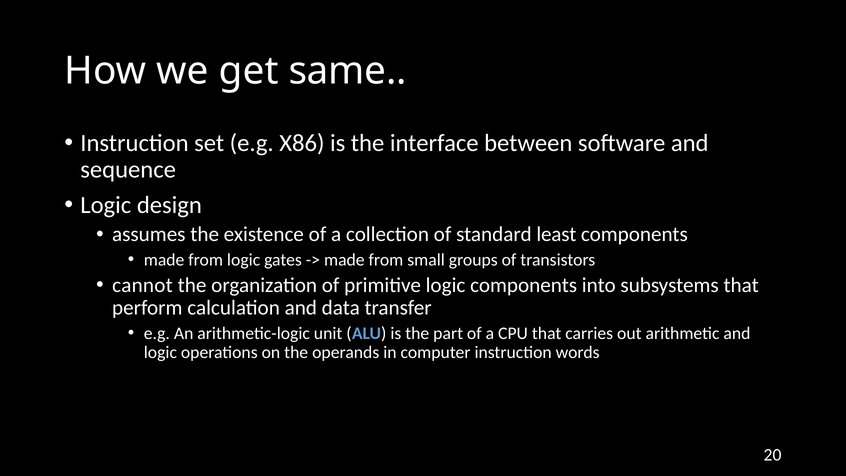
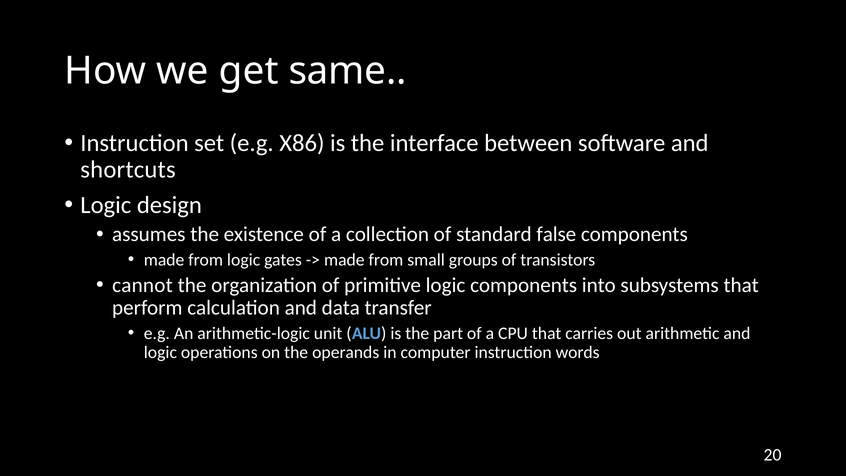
sequence: sequence -> shortcuts
least: least -> false
